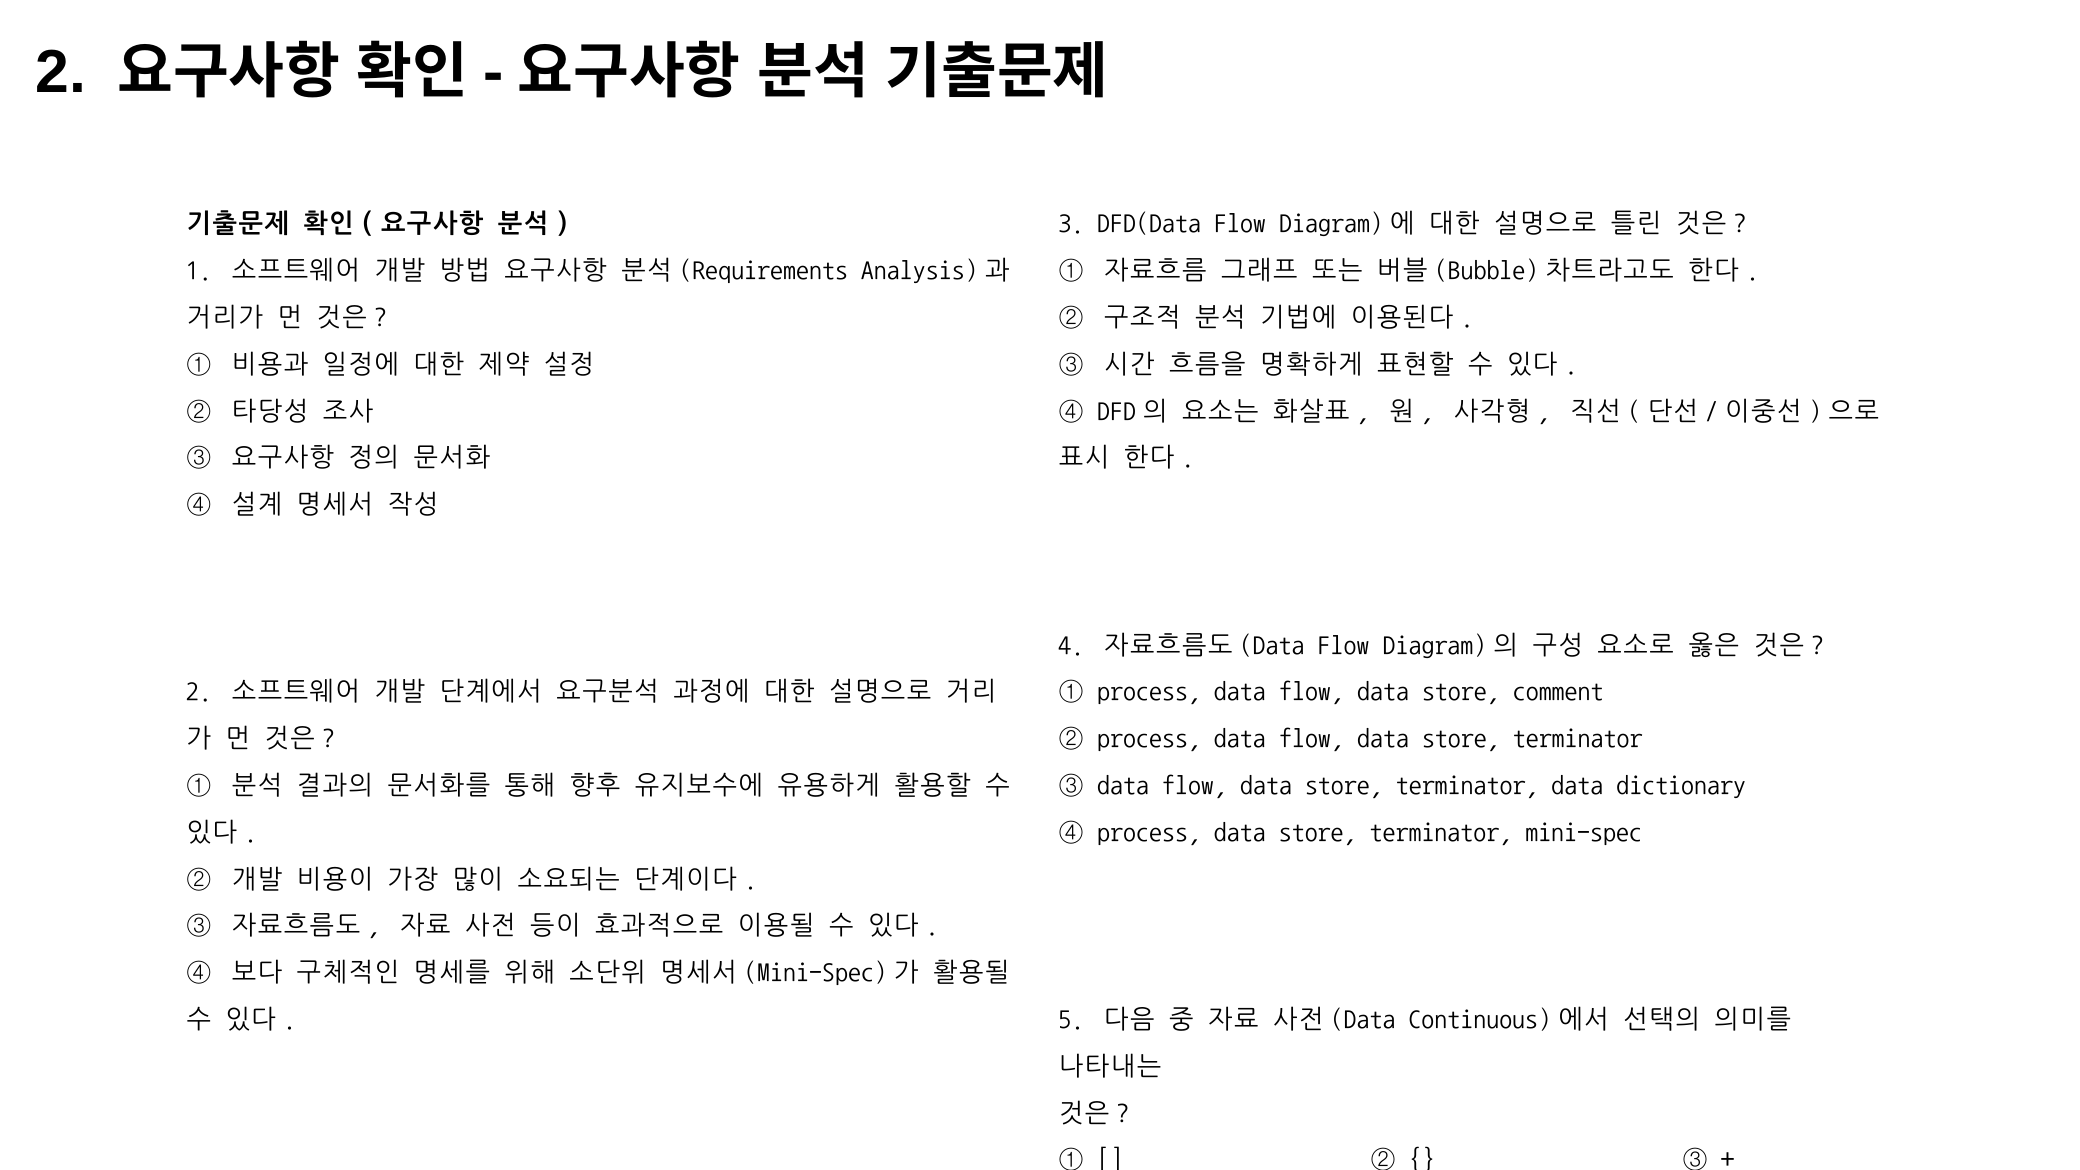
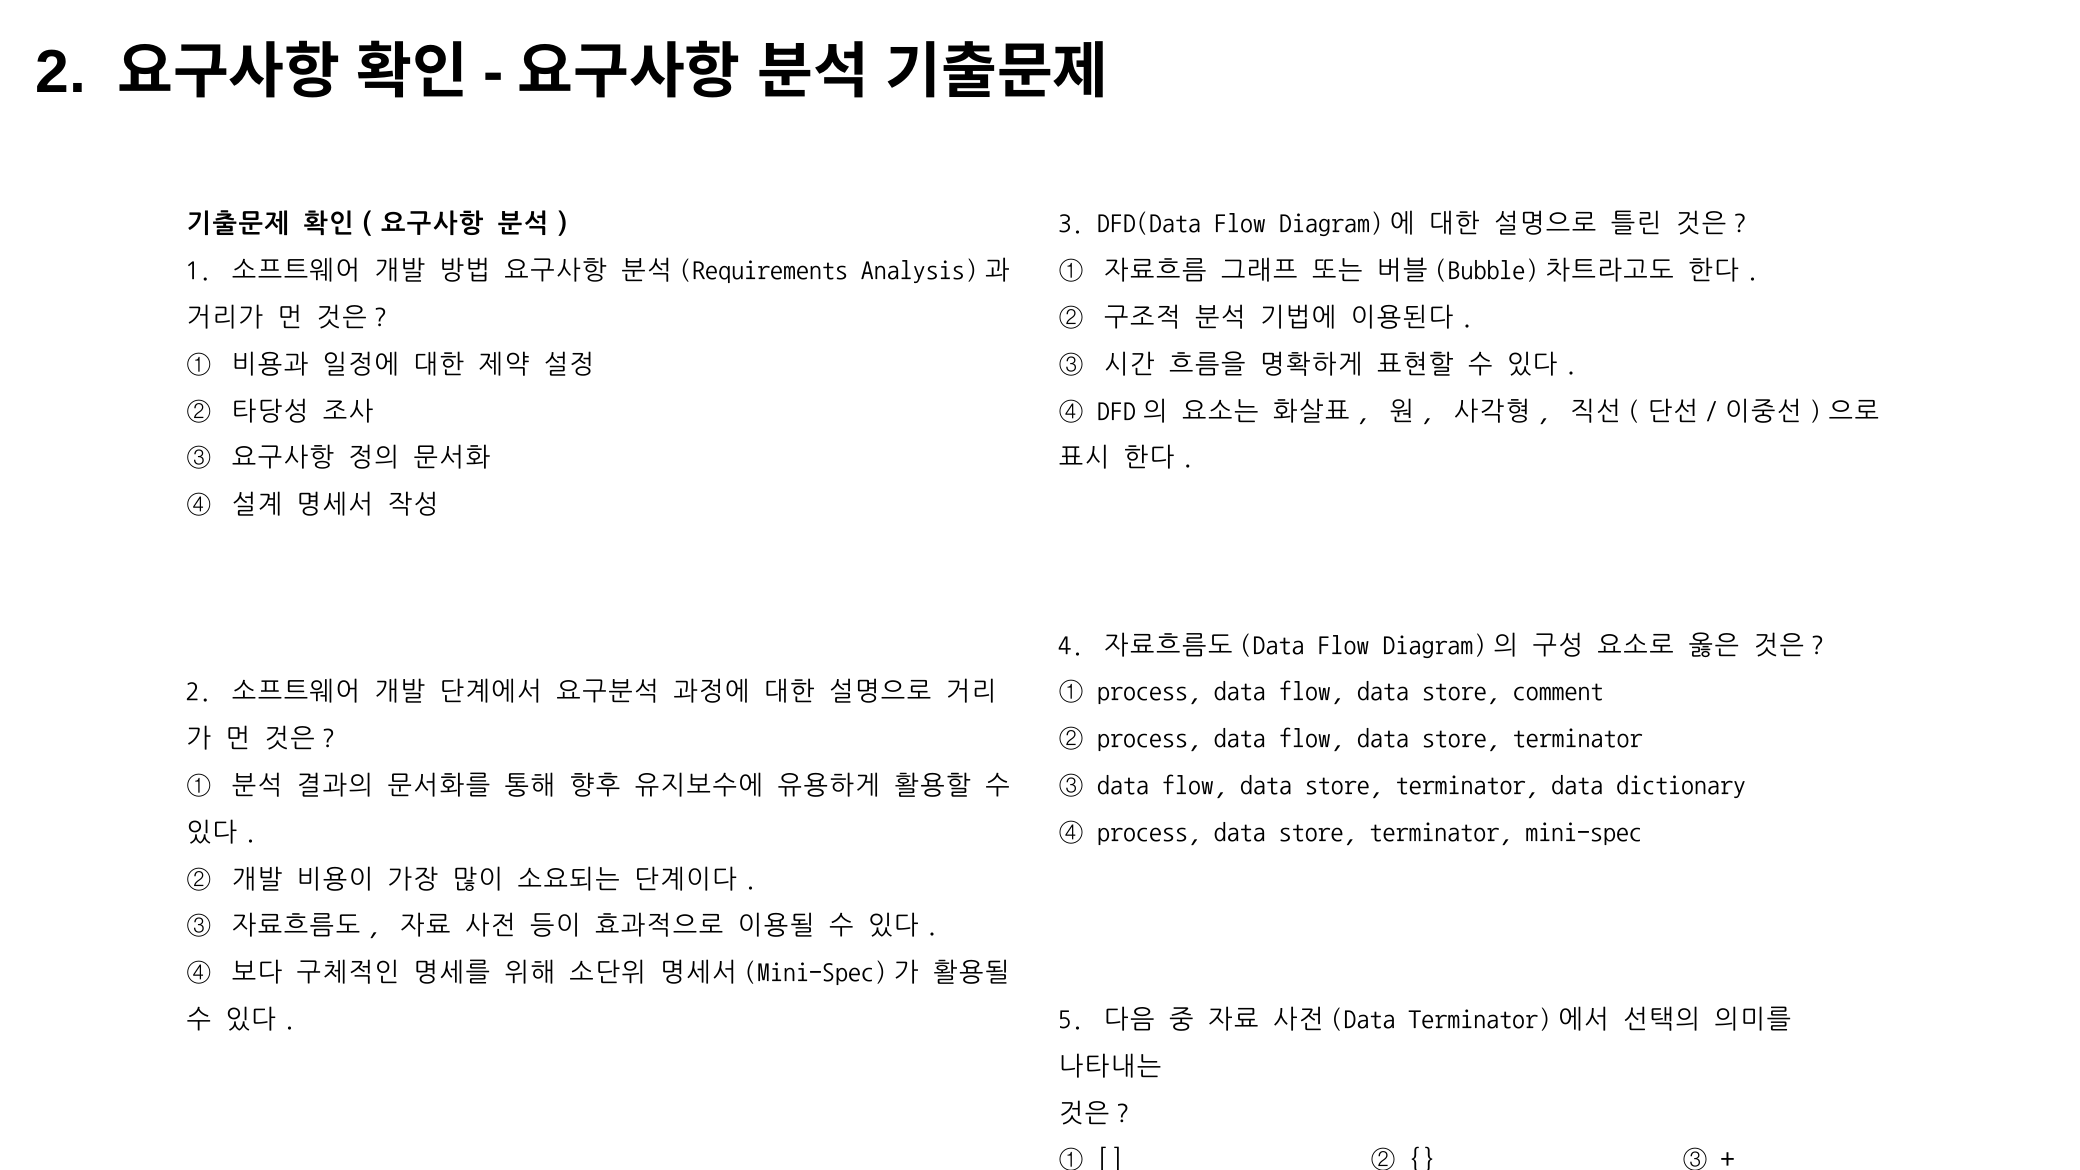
Continuous at (1480, 1019): Continuous -> Terminator
